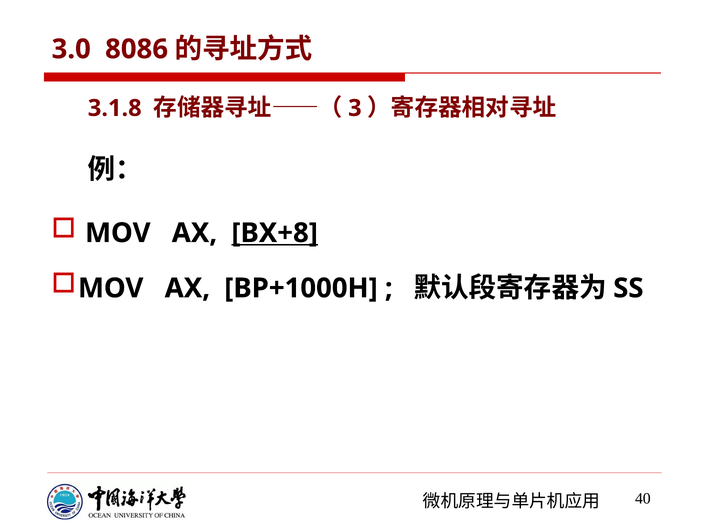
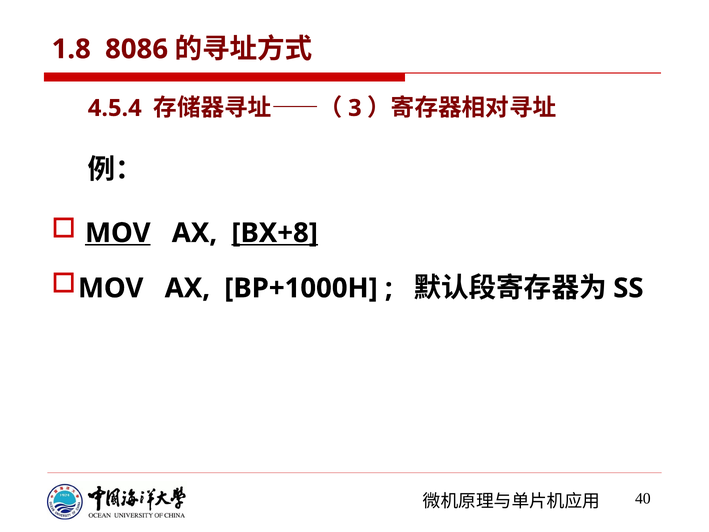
3.0: 3.0 -> 1.8
3.1.8: 3.1.8 -> 4.5.4
MOV at (118, 233) underline: none -> present
